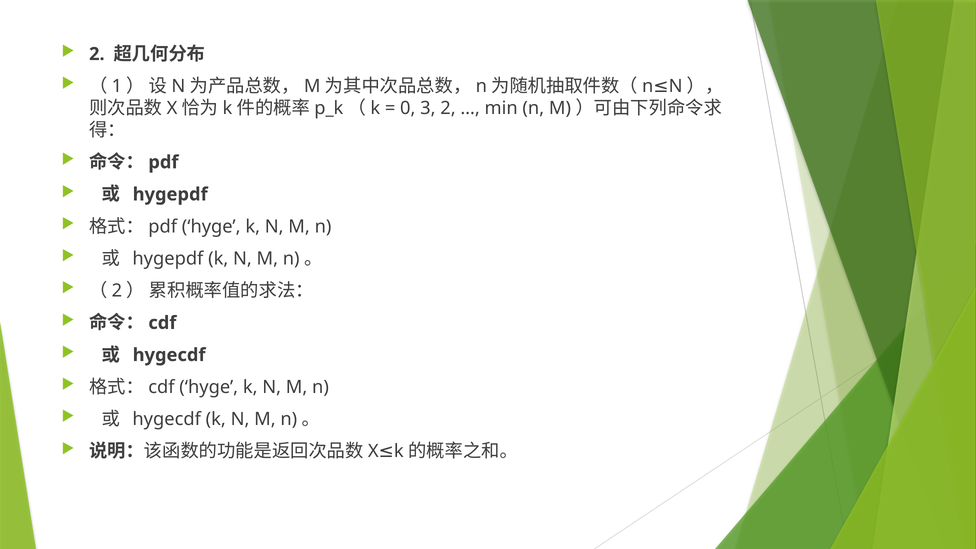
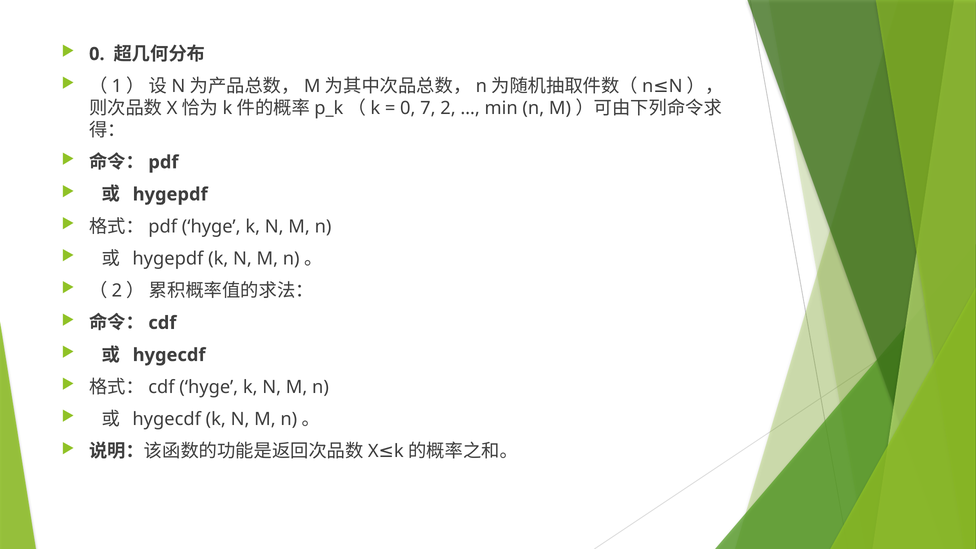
2 at (97, 54): 2 -> 0
3: 3 -> 7
